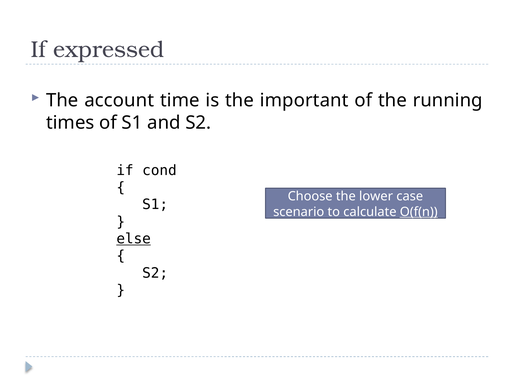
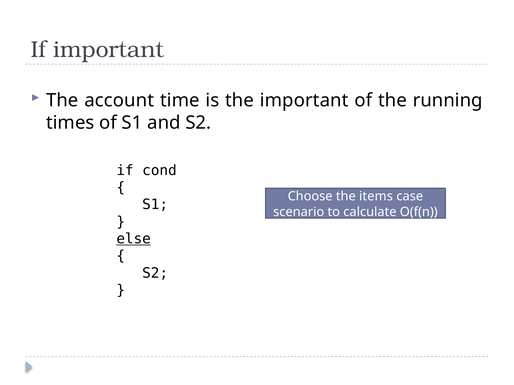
If expressed: expressed -> important
lower: lower -> items
O(f(n underline: present -> none
